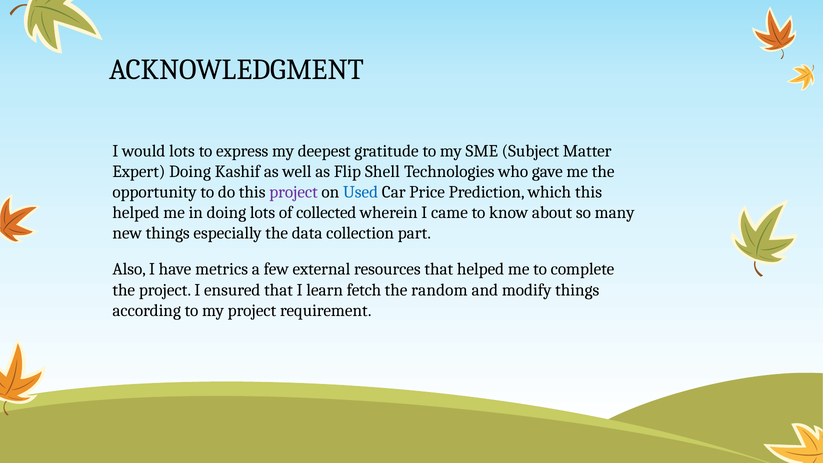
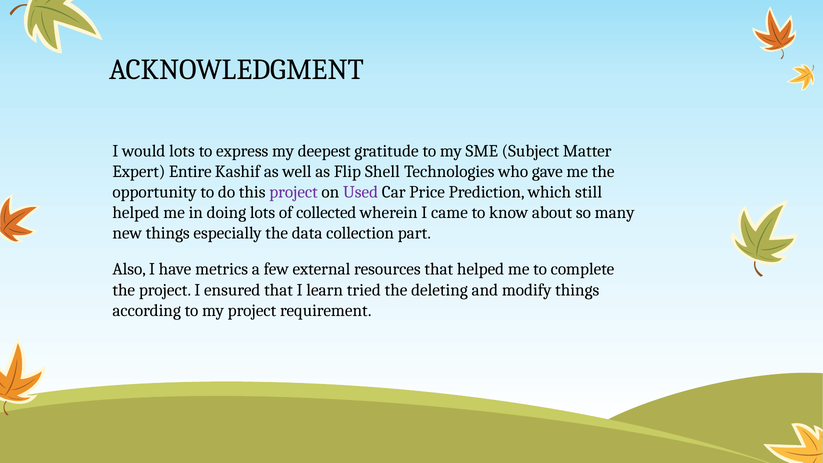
Expert Doing: Doing -> Entire
Used colour: blue -> purple
which this: this -> still
fetch: fetch -> tried
random: random -> deleting
